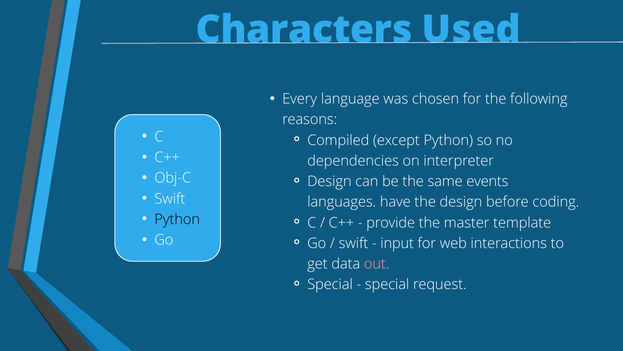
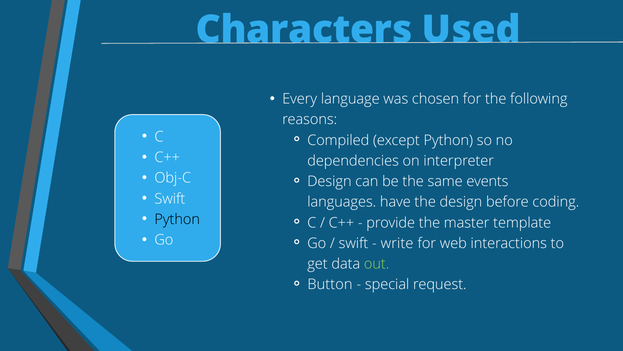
input: input -> write
out colour: pink -> light green
Special at (330, 284): Special -> Button
